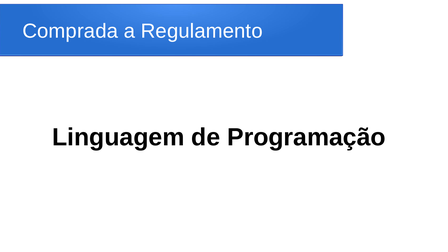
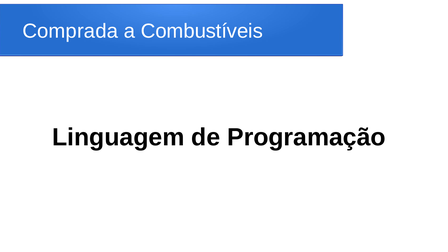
Regulamento: Regulamento -> Combustíveis
